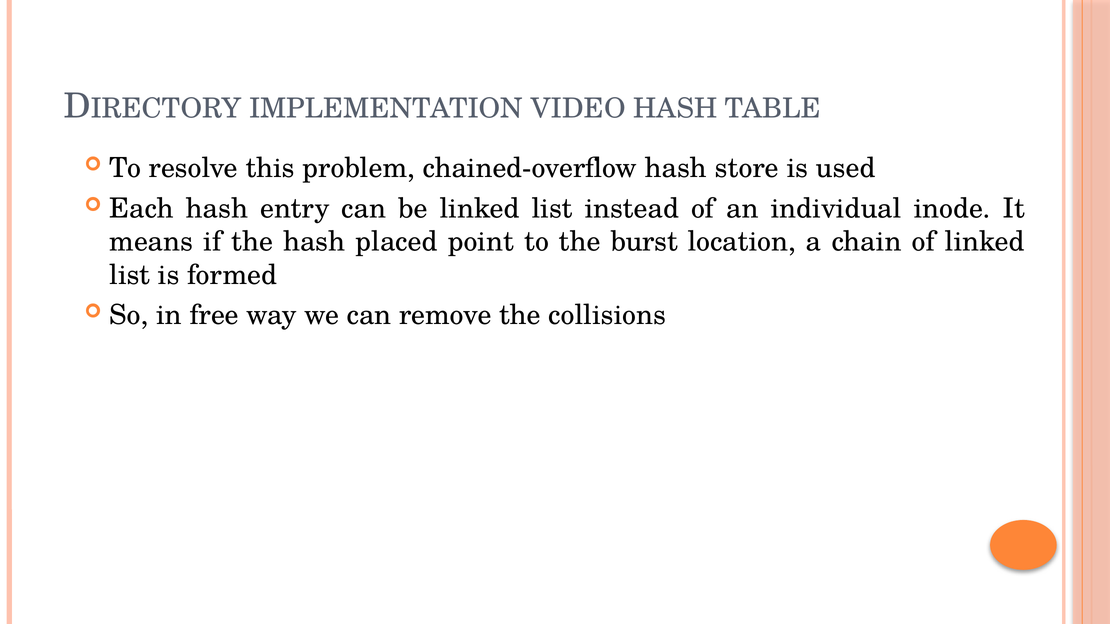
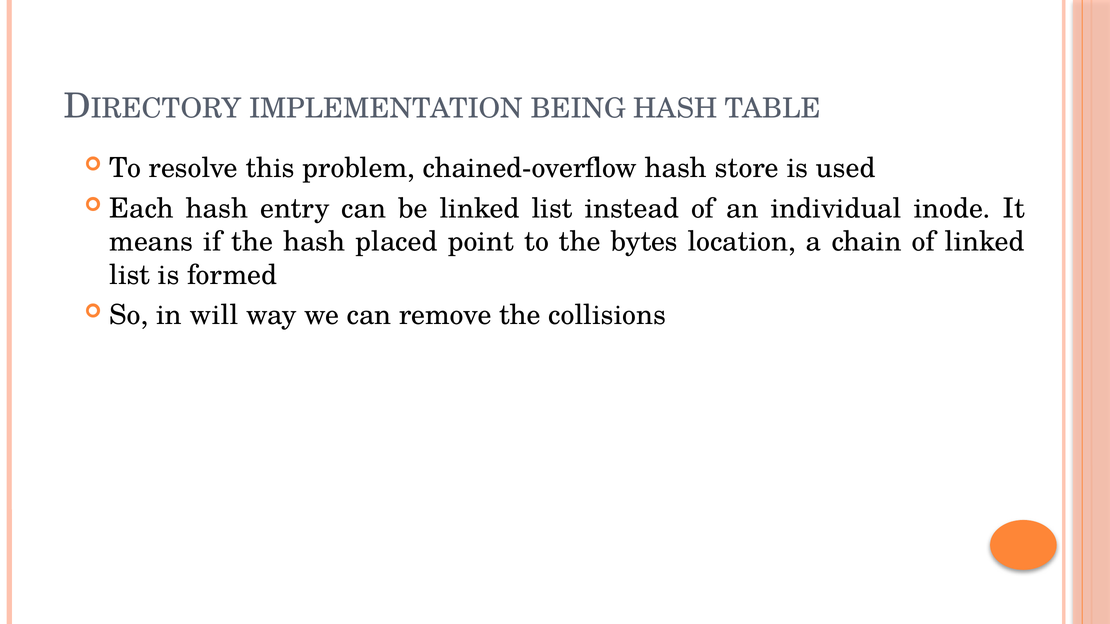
VIDEO: VIDEO -> BEING
burst: burst -> bytes
free: free -> will
